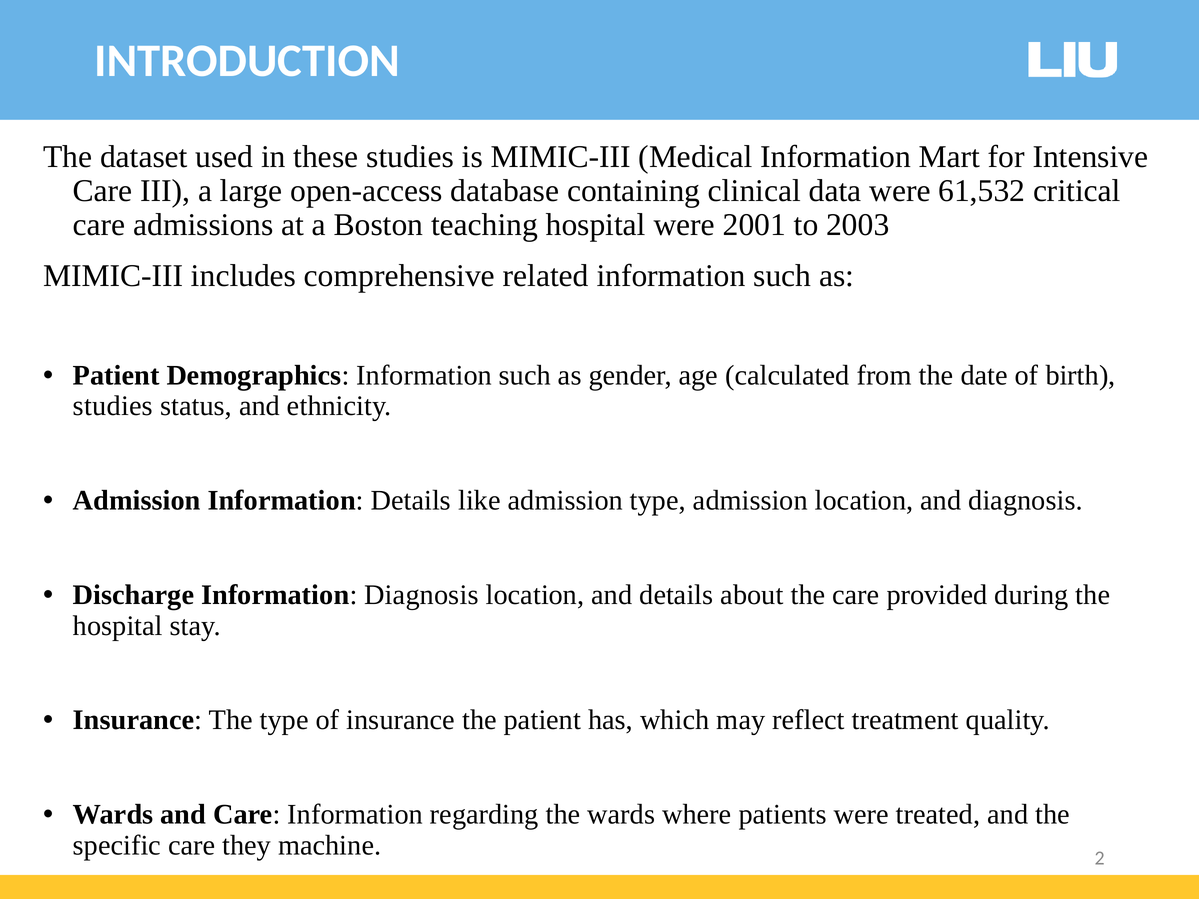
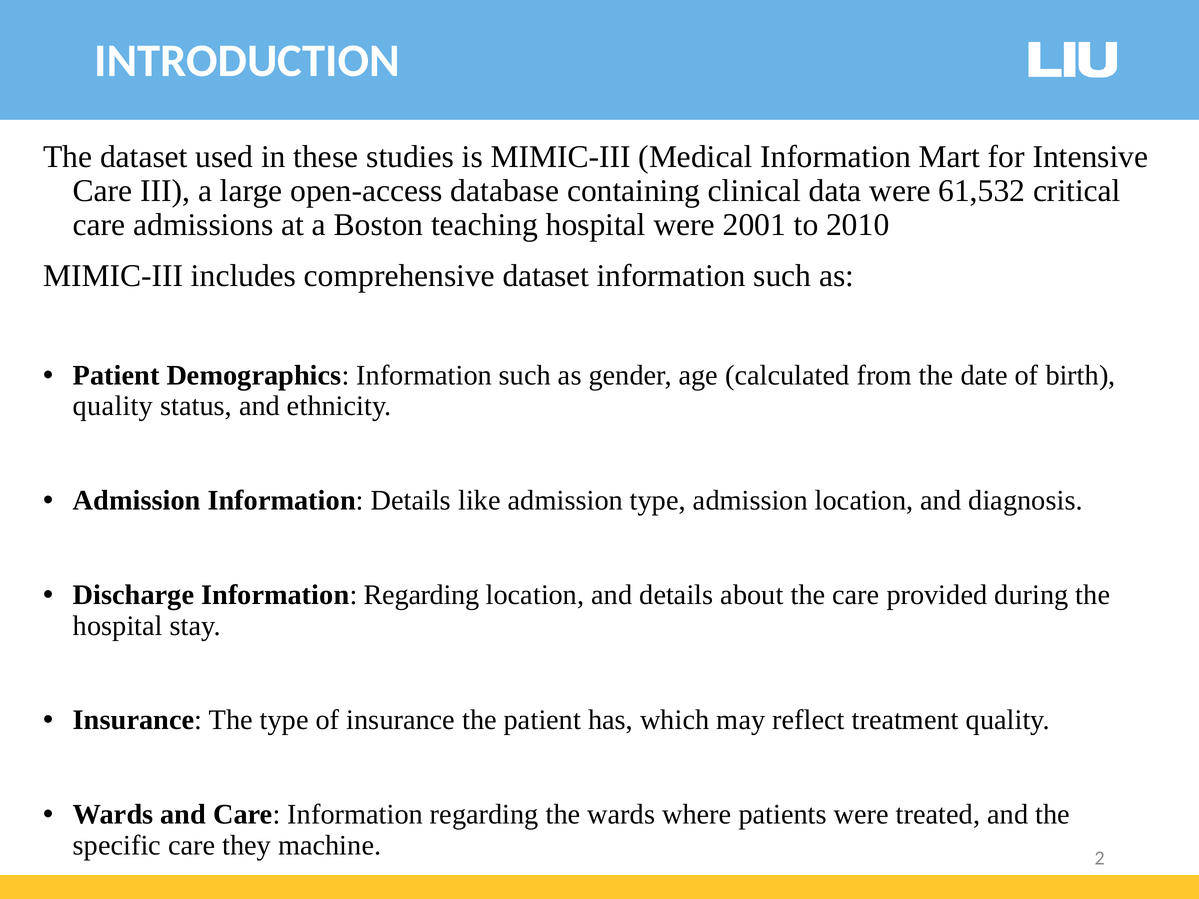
2003: 2003 -> 2010
comprehensive related: related -> dataset
studies at (113, 406): studies -> quality
Discharge Information Diagnosis: Diagnosis -> Regarding
